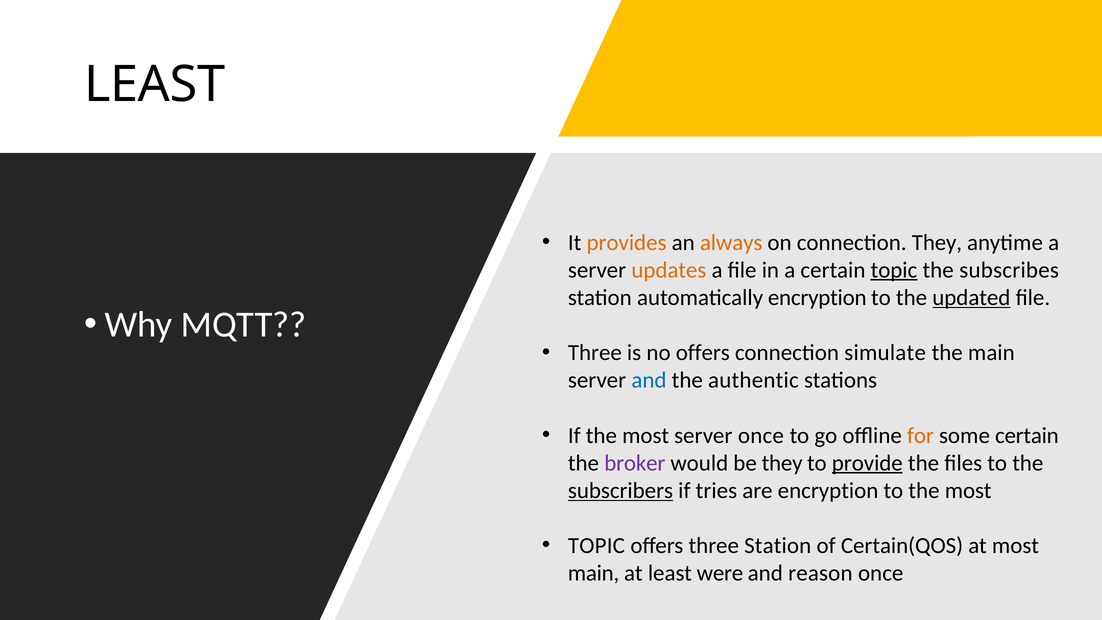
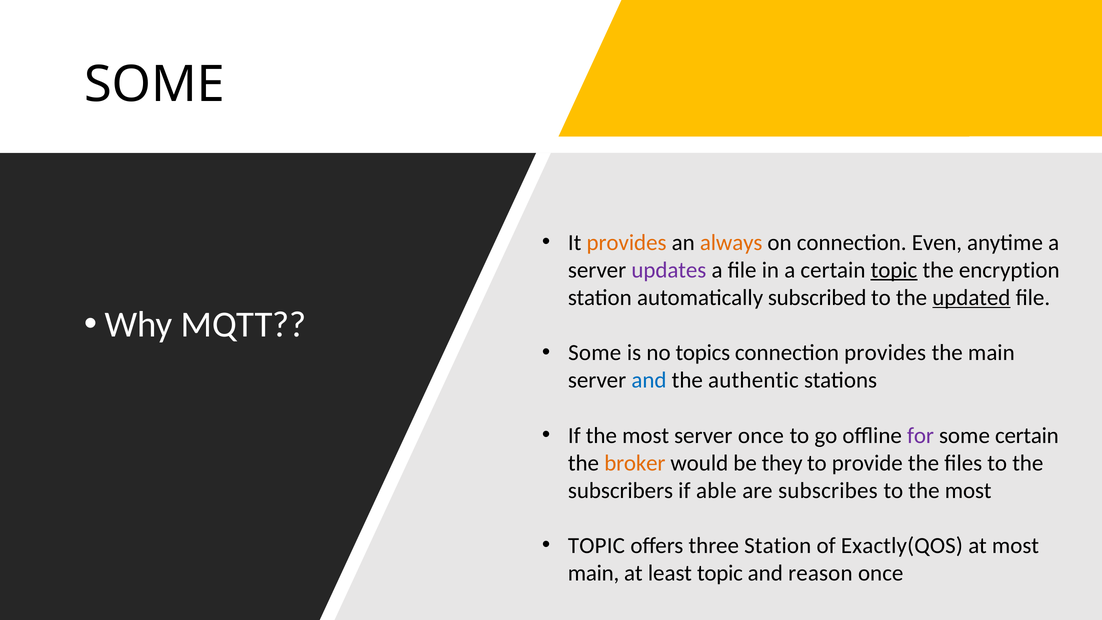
LEAST at (155, 84): LEAST -> SOME
connection They: They -> Even
updates colour: orange -> purple
subscribes: subscribes -> encryption
automatically encryption: encryption -> subscribed
Three at (595, 353): Three -> Some
no offers: offers -> topics
connection simulate: simulate -> provides
for colour: orange -> purple
broker colour: purple -> orange
provide underline: present -> none
subscribers underline: present -> none
tries: tries -> able
are encryption: encryption -> subscribes
Certain(QOS: Certain(QOS -> Exactly(QOS
least were: were -> topic
